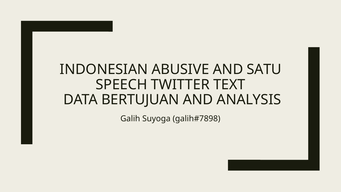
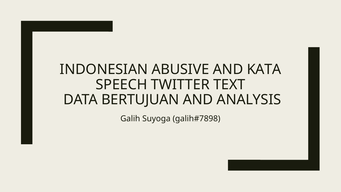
SATU: SATU -> KATA
